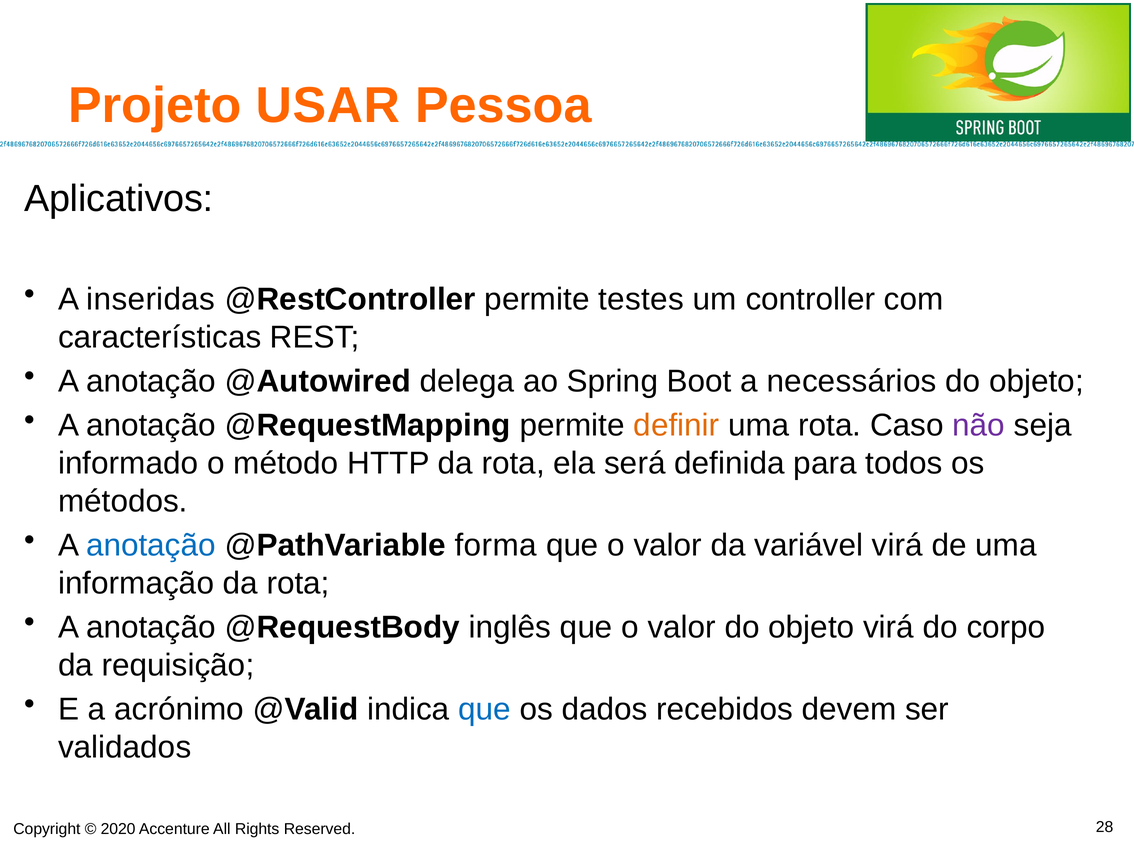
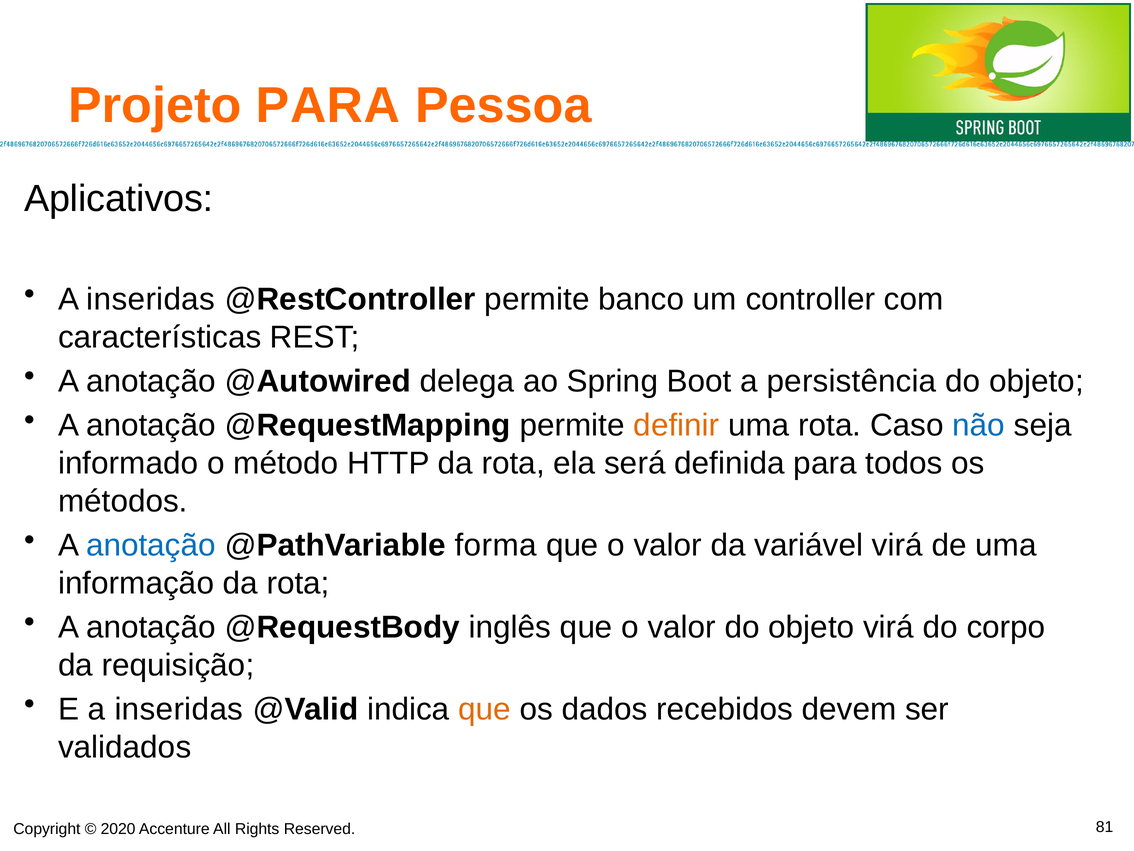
Projeto USAR: USAR -> PARA
testes: testes -> banco
necessários: necessários -> persistência
não colour: purple -> blue
E a acrónimo: acrónimo -> inseridas
que at (485, 709) colour: blue -> orange
28: 28 -> 81
